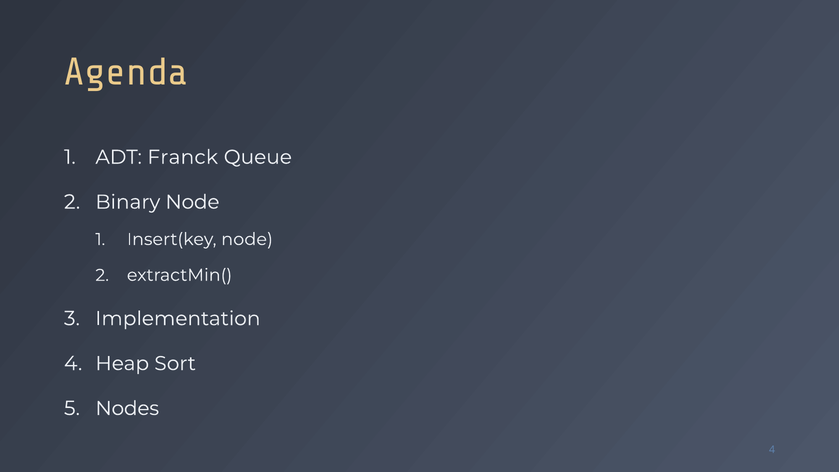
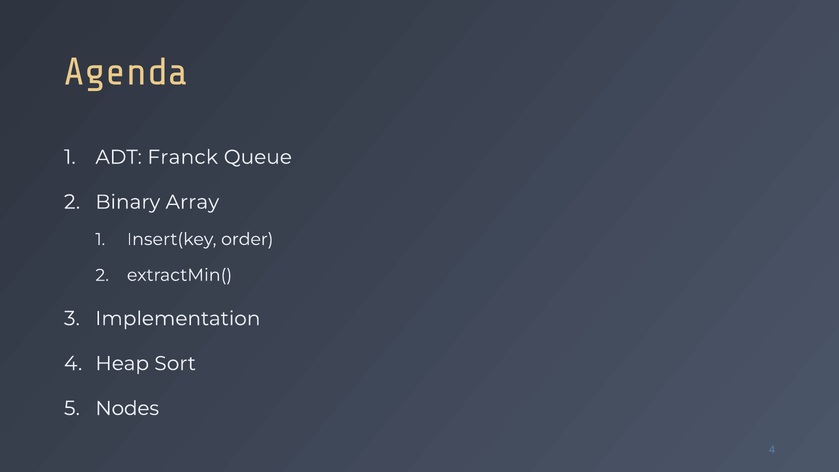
Binary Node: Node -> Array
Insert(key node: node -> order
